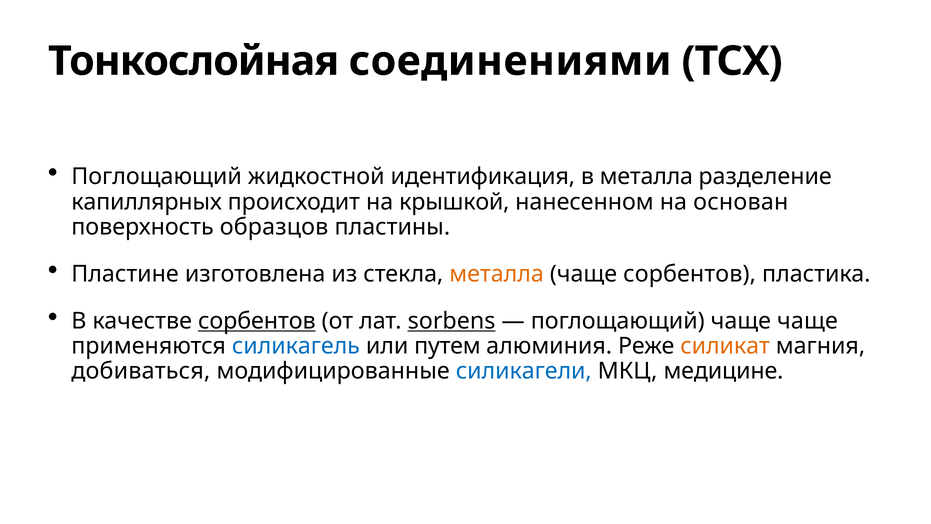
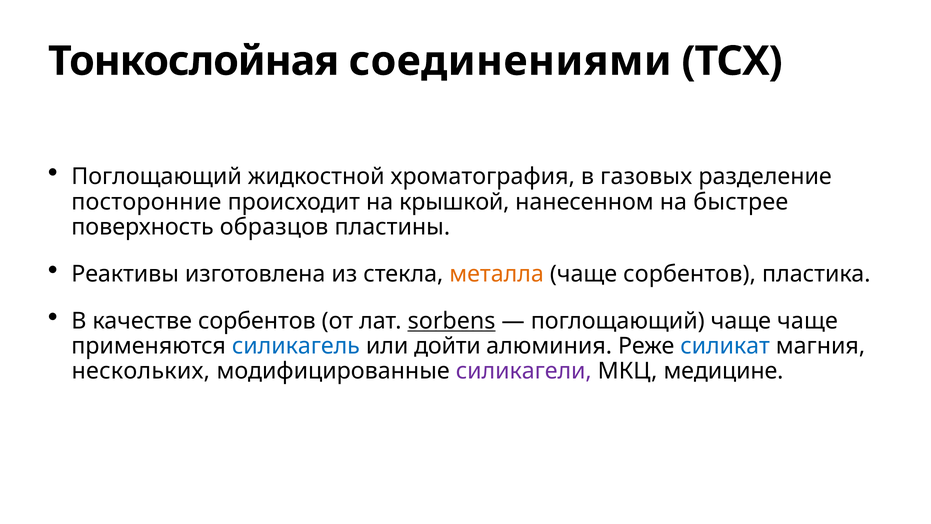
идентификация: идентификация -> хроматография
в металла: металла -> газовых
капиллярных: капиллярных -> посторонние
основан: основан -> быстрее
Пластине: Пластине -> Реактивы
сорбентов at (257, 321) underline: present -> none
путем: путем -> дойти
силикат colour: orange -> blue
добиваться: добиваться -> нескольких
силикагели colour: blue -> purple
